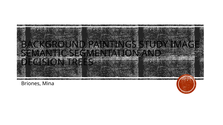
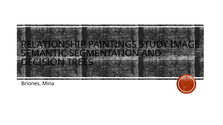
BACKGROUND: BACKGROUND -> RELATIONSHIP
